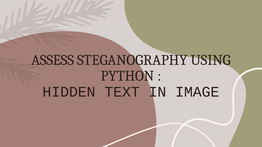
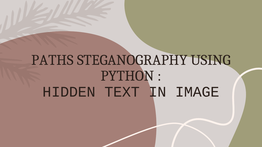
ASSESS: ASSESS -> PATHS
